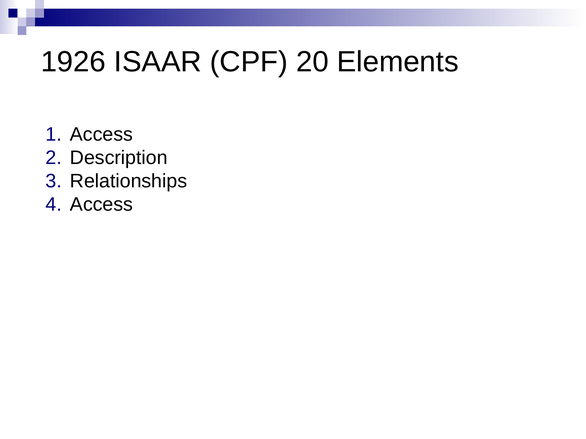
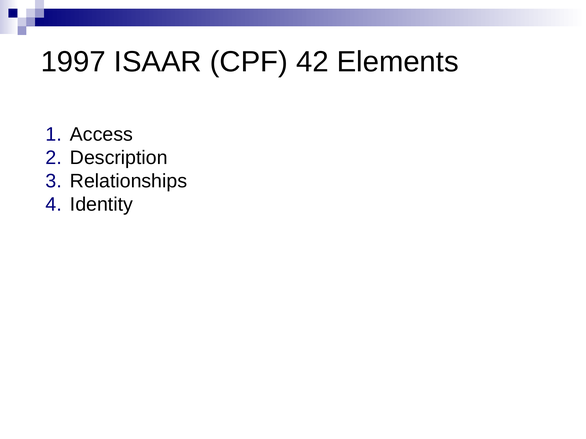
1926: 1926 -> 1997
20: 20 -> 42
Access at (101, 205): Access -> Identity
